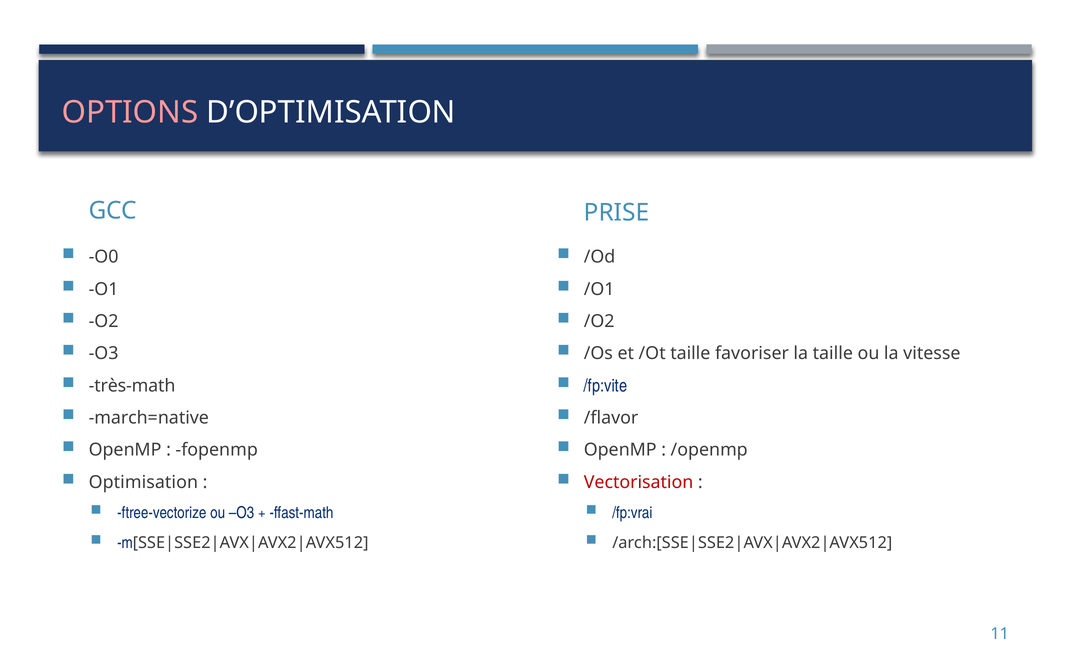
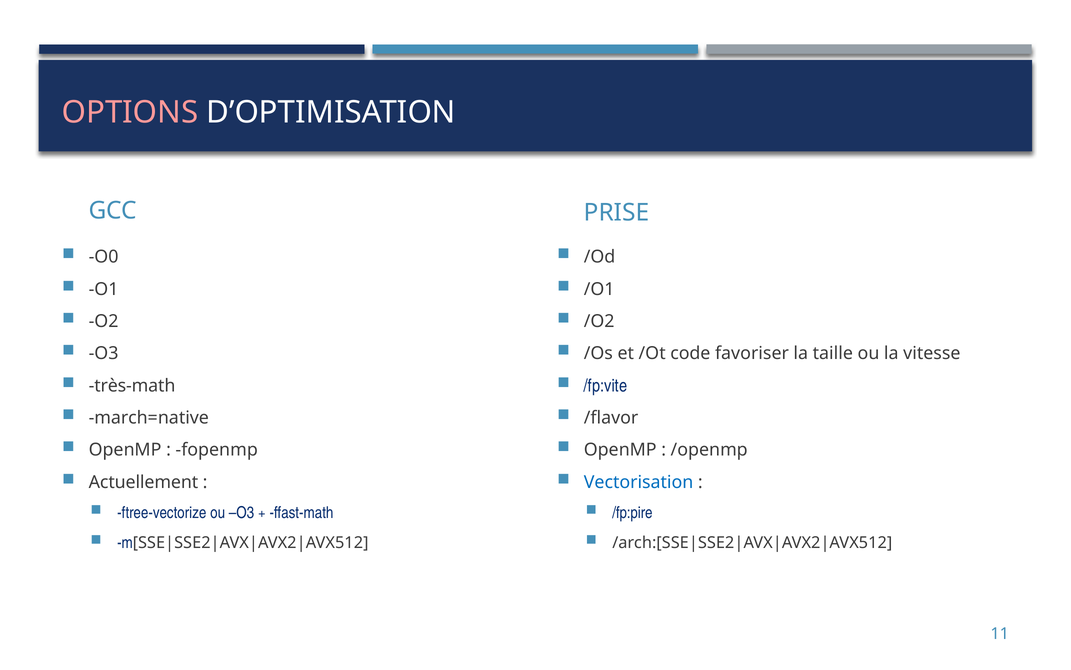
/Ot taille: taille -> code
Optimisation: Optimisation -> Actuellement
Vectorisation colour: red -> blue
/fp:vrai: /fp:vrai -> /fp:pire
